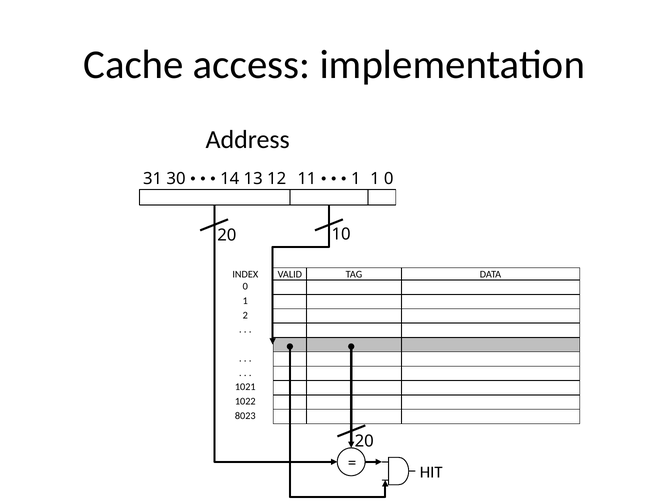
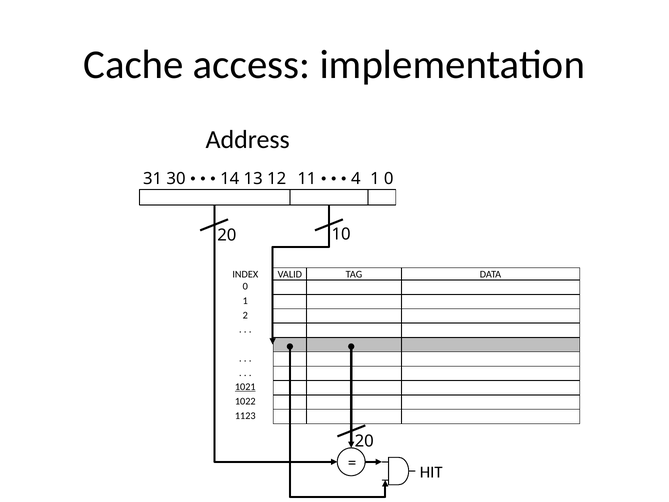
1 at (356, 178): 1 -> 4
1021 underline: none -> present
8023: 8023 -> 1123
